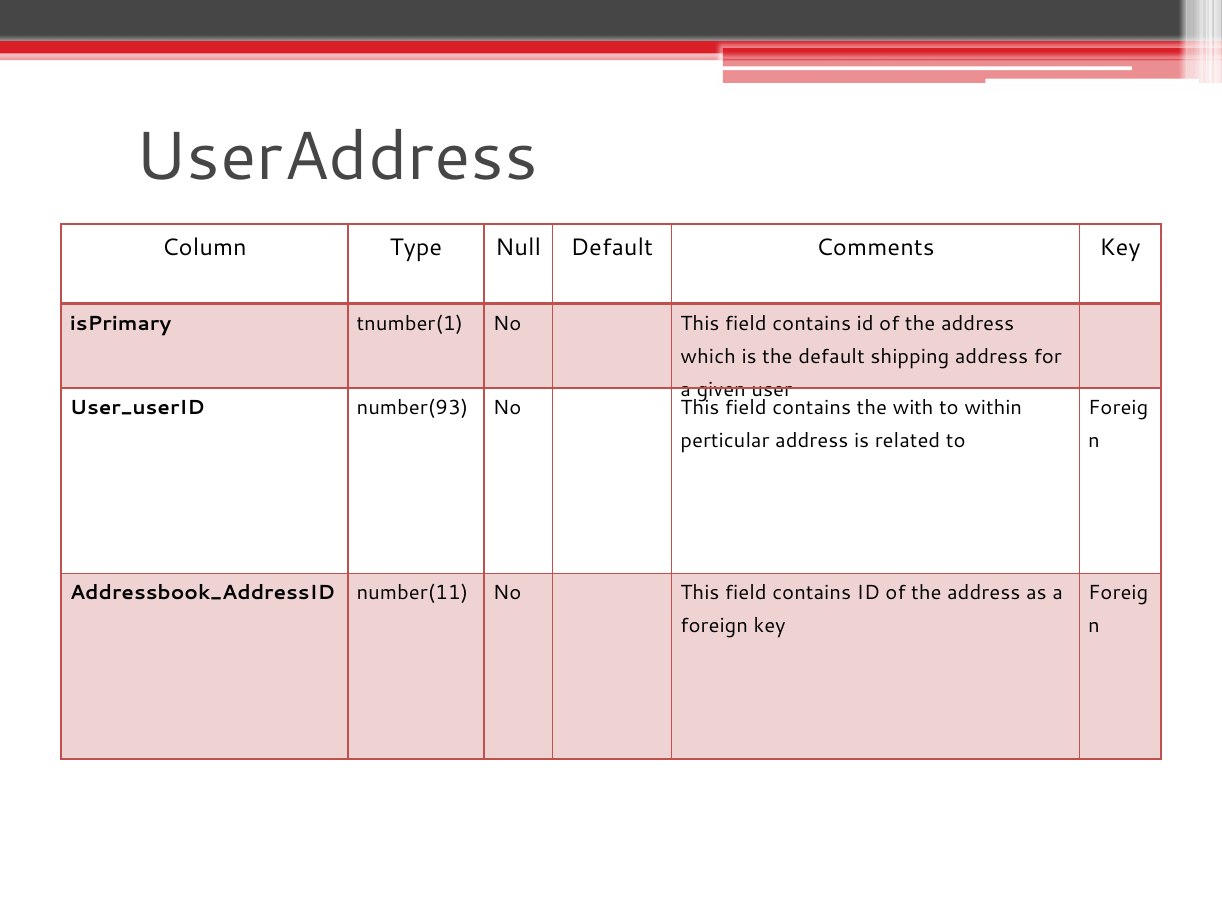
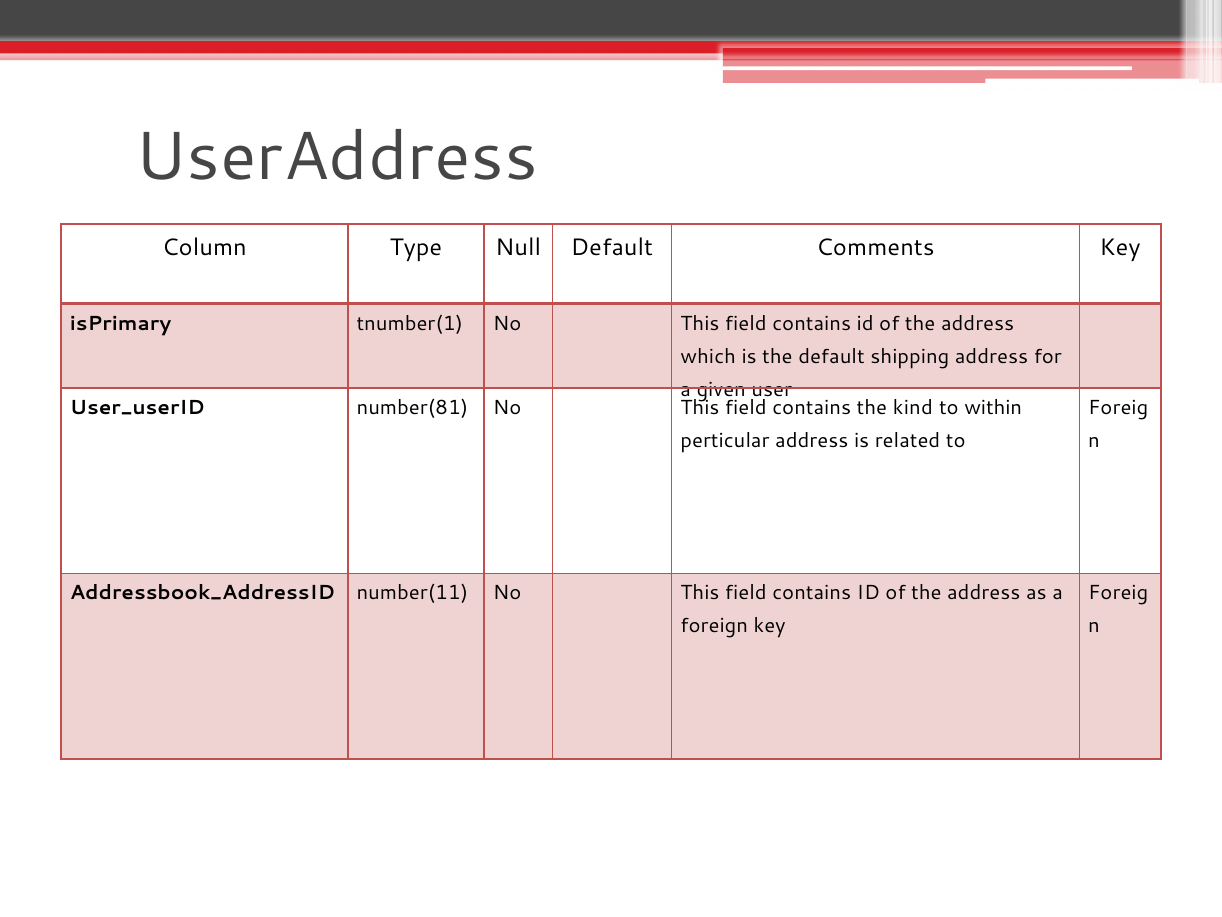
number(93: number(93 -> number(81
with: with -> kind
